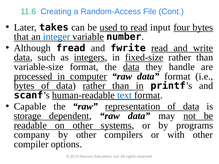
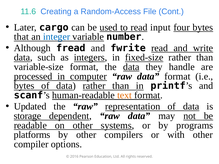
takes: takes -> cargo
text colour: blue -> orange
Capable: Capable -> Updated
company: company -> platforms
